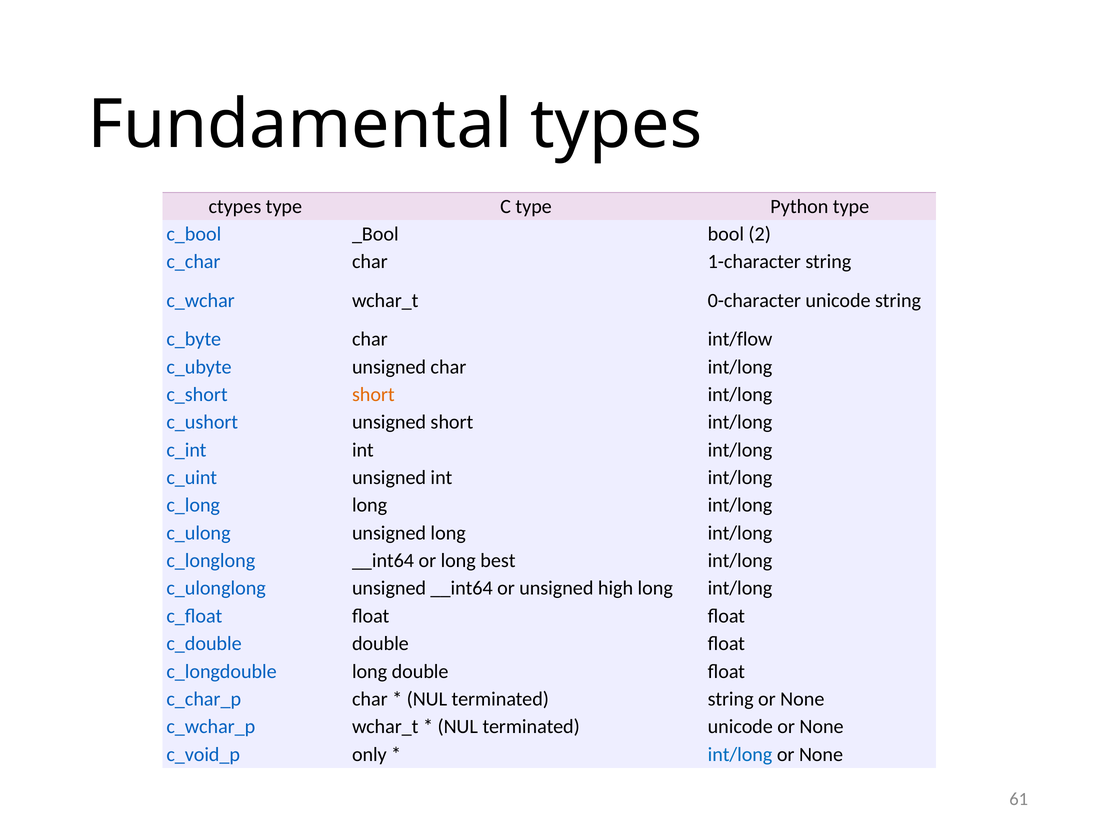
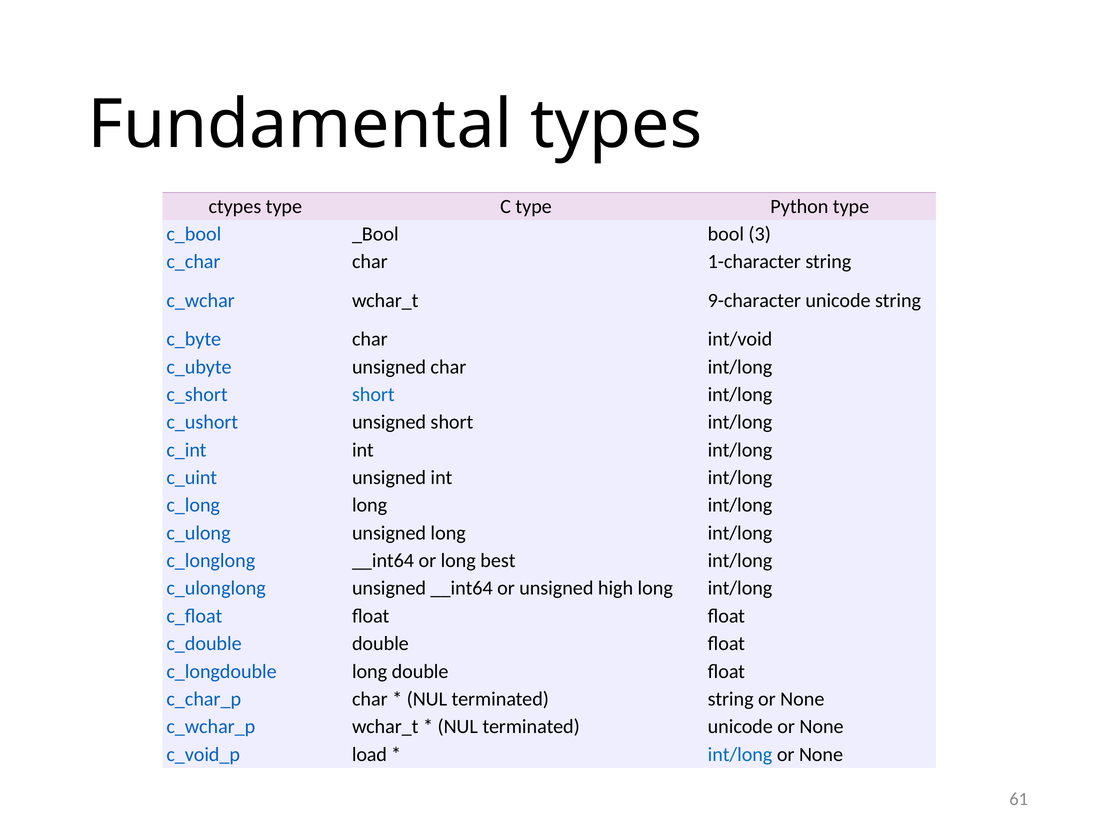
2: 2 -> 3
0-character: 0-character -> 9-character
int/flow: int/flow -> int/void
short at (373, 395) colour: orange -> blue
only: only -> load
